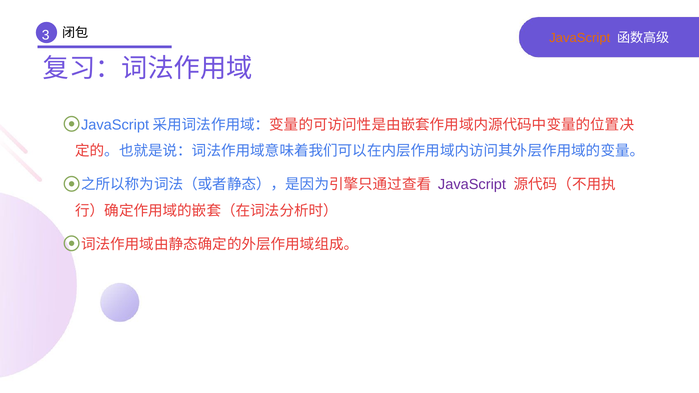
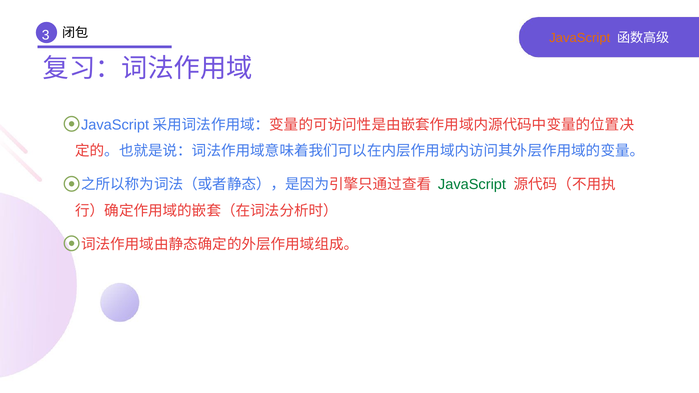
JavaScript at (472, 185) colour: purple -> green
